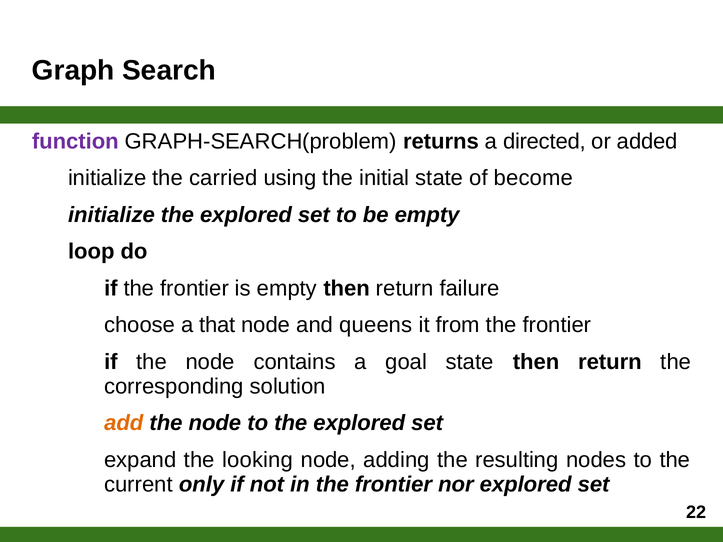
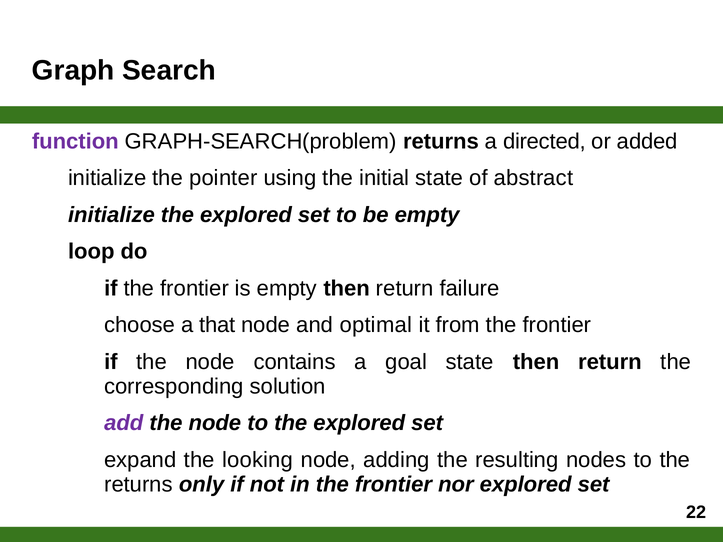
carried: carried -> pointer
become: become -> abstract
queens: queens -> optimal
add colour: orange -> purple
current at (138, 485): current -> returns
